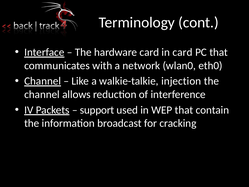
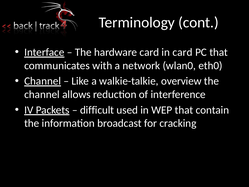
injection: injection -> overview
support: support -> difficult
